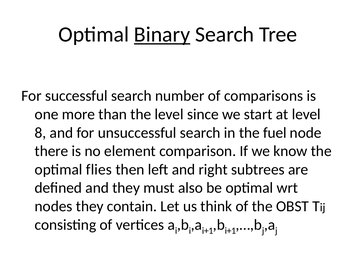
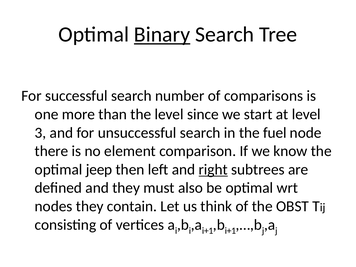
8: 8 -> 3
flies: flies -> jeep
right underline: none -> present
